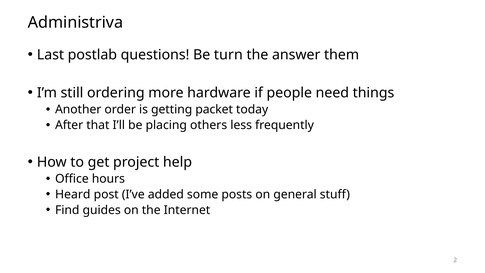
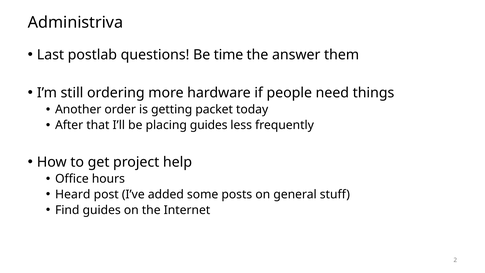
turn: turn -> time
placing others: others -> guides
